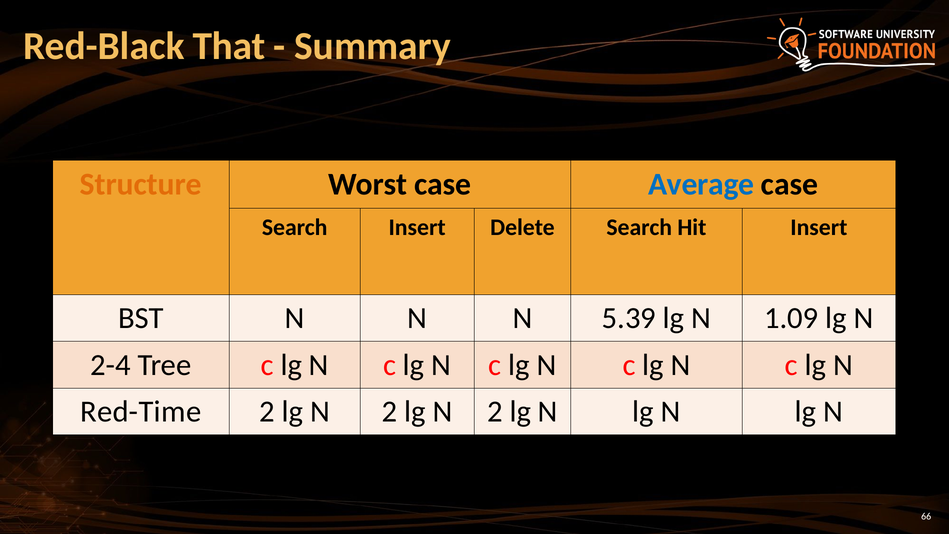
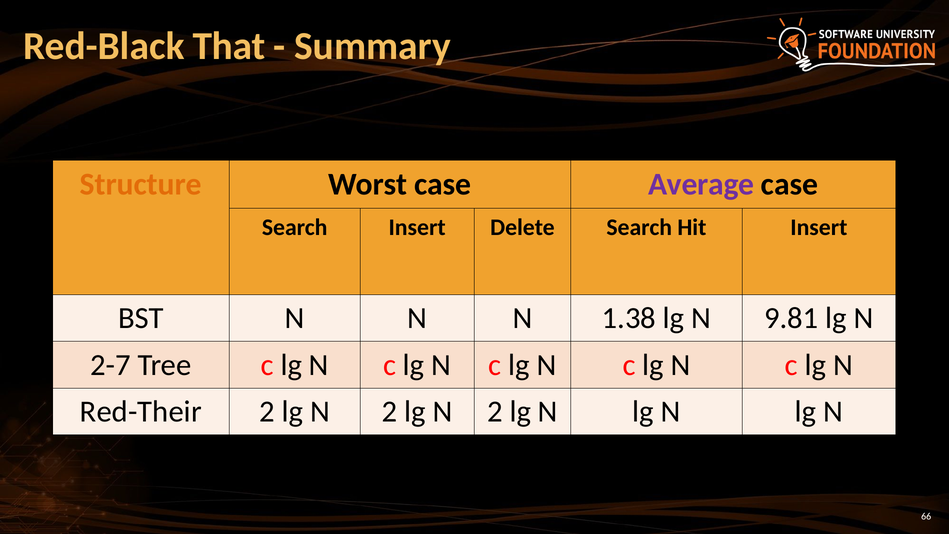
Average colour: blue -> purple
5.39: 5.39 -> 1.38
1.09: 1.09 -> 9.81
2-4: 2-4 -> 2-7
Red-Time: Red-Time -> Red-Their
